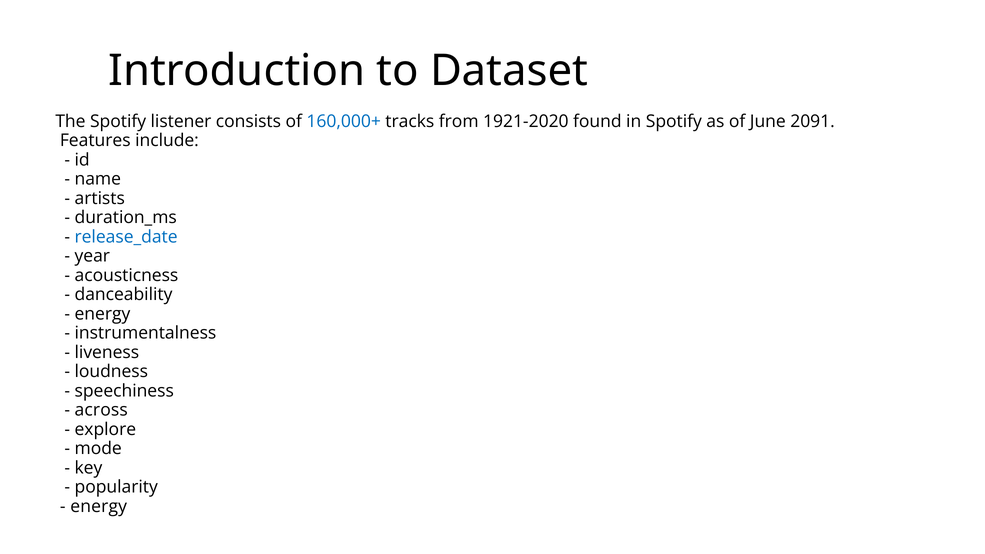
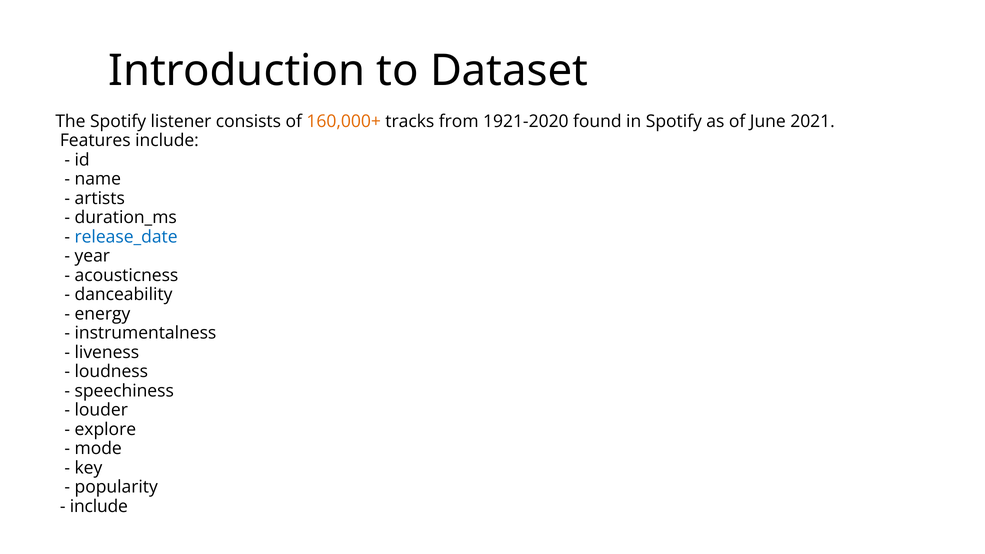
160,000+ colour: blue -> orange
2091: 2091 -> 2021
across: across -> louder
energy at (99, 506): energy -> include
